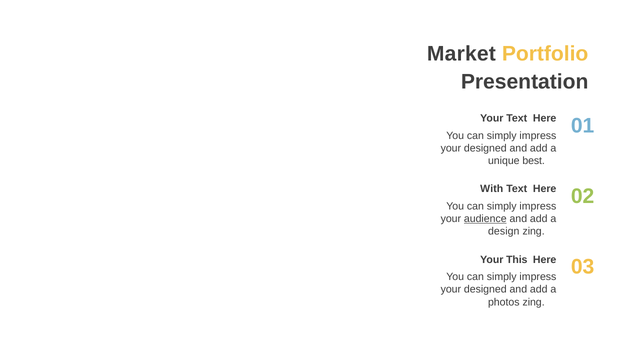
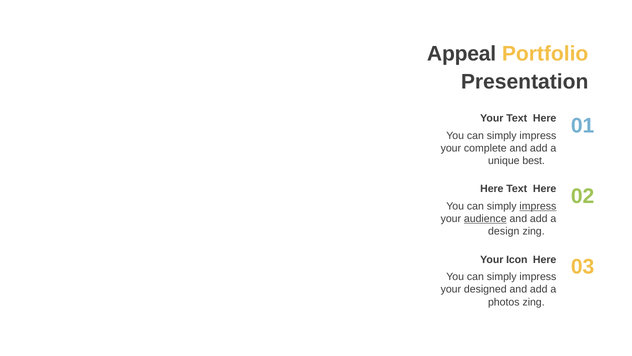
Market: Market -> Appeal
designed at (485, 148): designed -> complete
With at (492, 189): With -> Here
impress at (538, 206) underline: none -> present
This: This -> Icon
